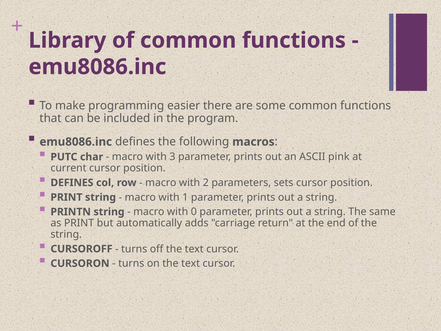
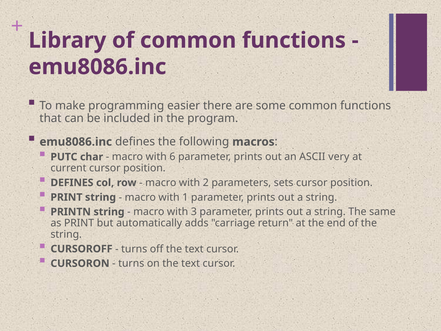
3: 3 -> 6
pink: pink -> very
0: 0 -> 3
